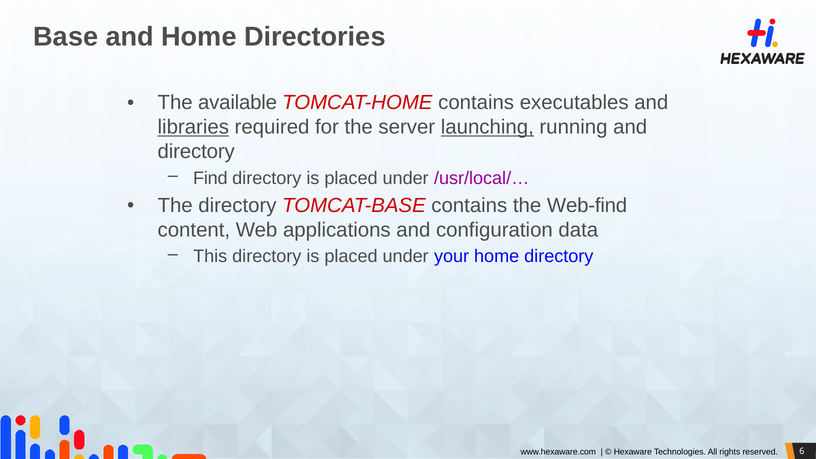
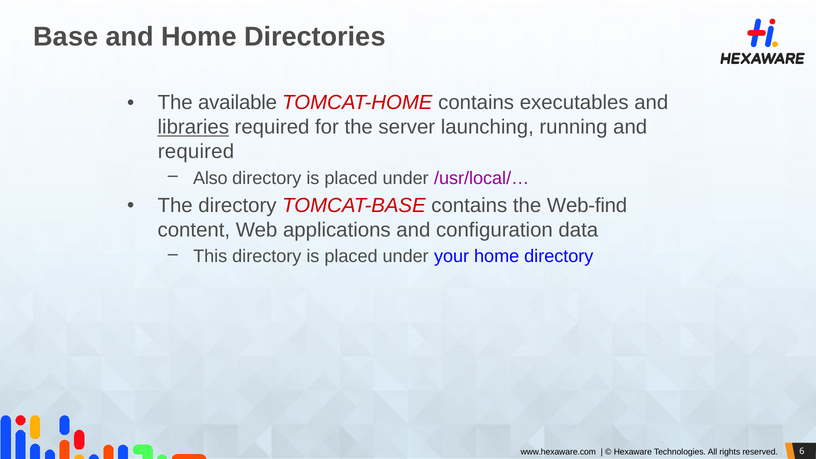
launching underline: present -> none
directory at (196, 152): directory -> required
Find: Find -> Also
